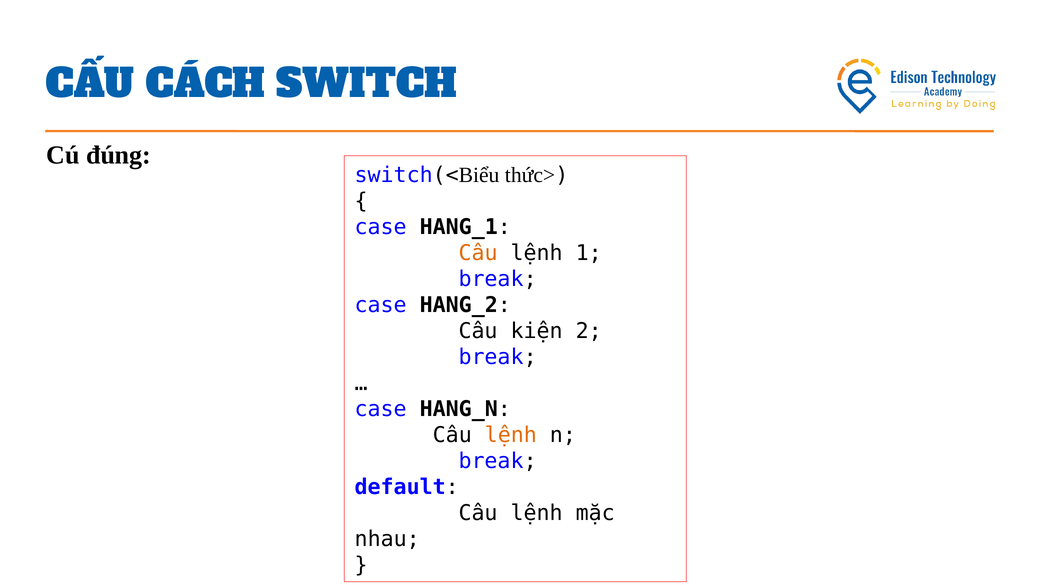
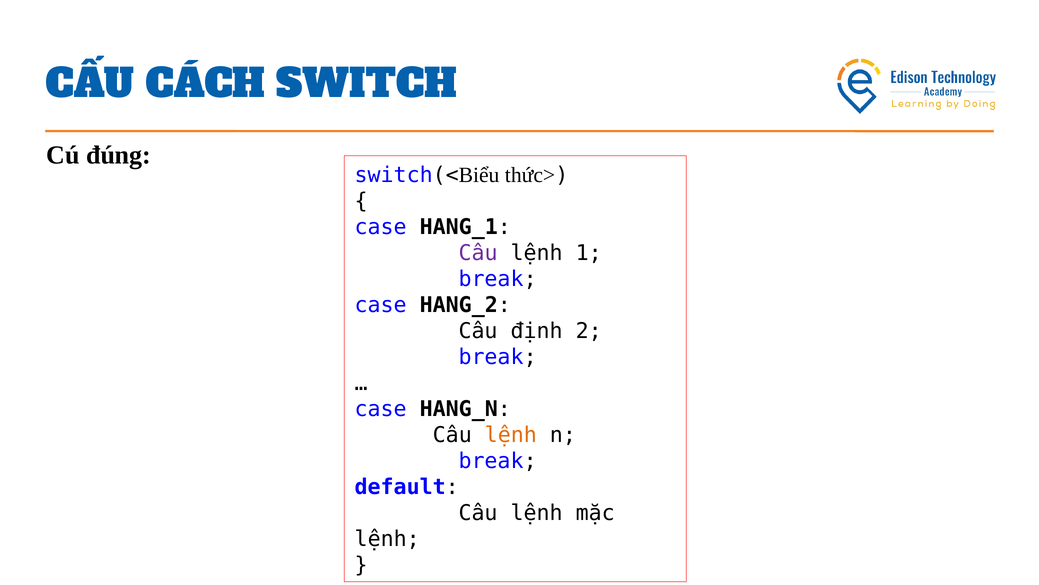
Câu at (478, 253) colour: orange -> purple
kiện: kiện -> định
nhau at (387, 539): nhau -> lệnh
